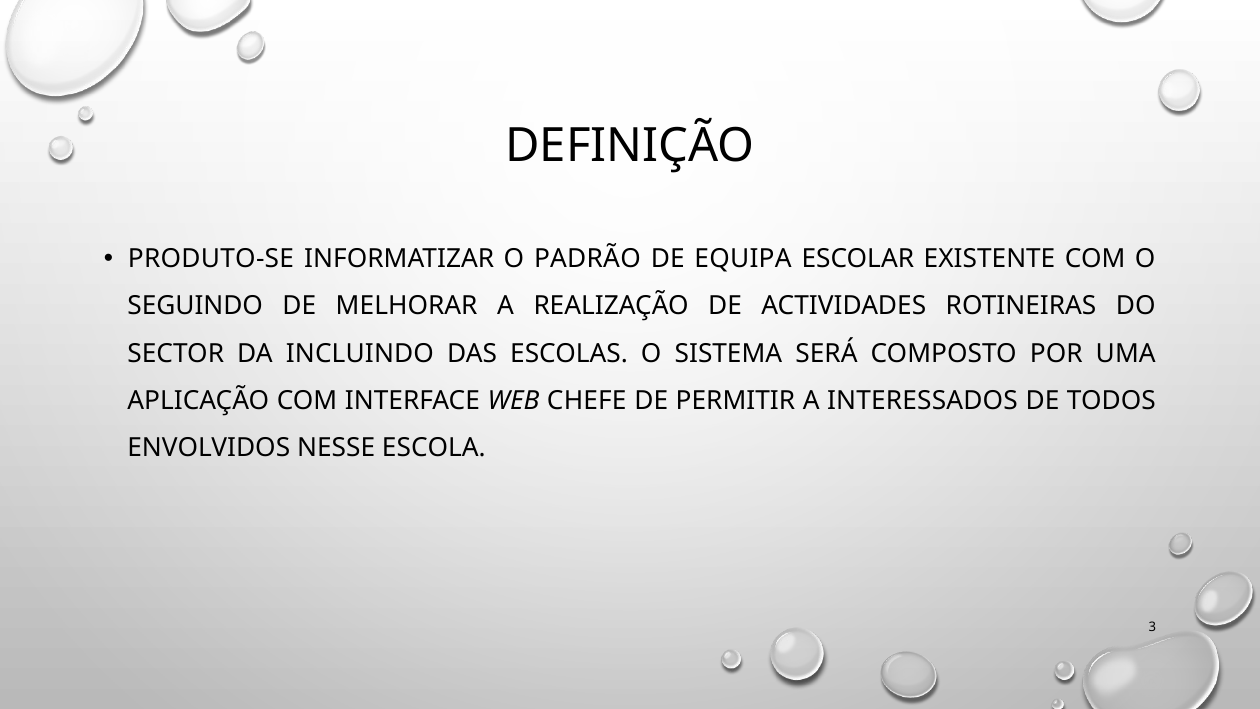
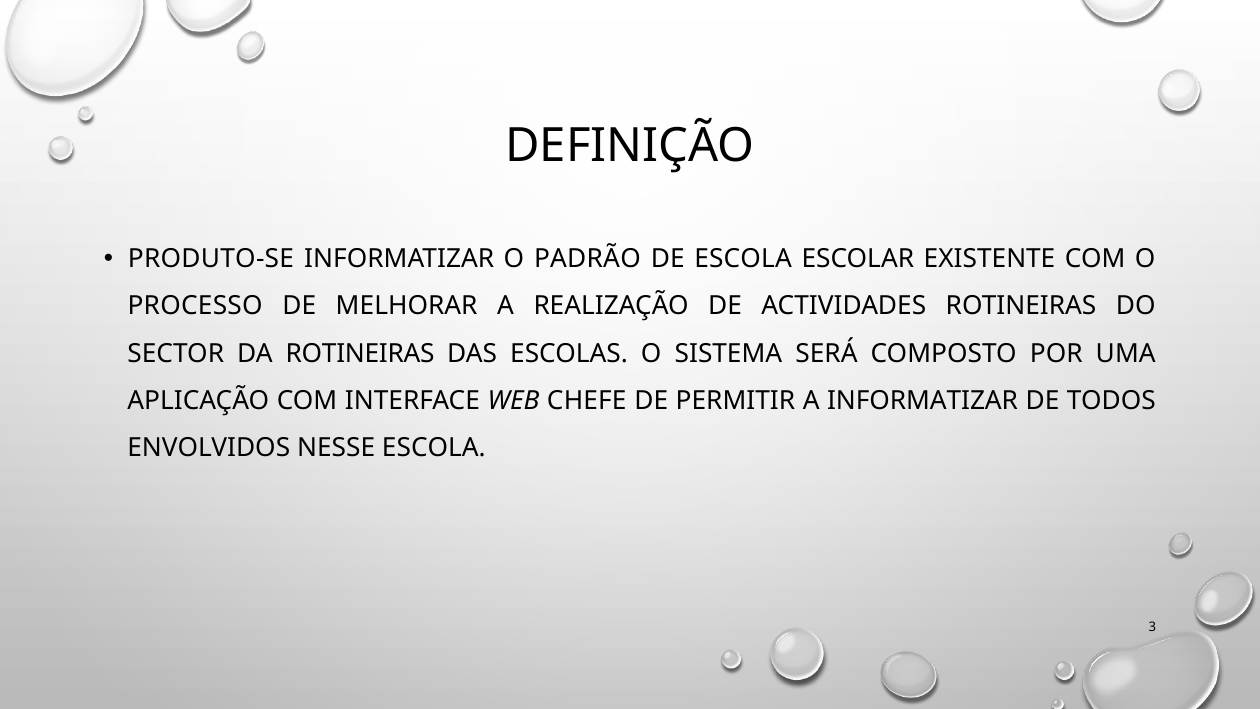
DE EQUIPA: EQUIPA -> ESCOLA
SEGUINDO: SEGUINDO -> PROCESSO
DA INCLUINDO: INCLUINDO -> ROTINEIRAS
A INTERESSADOS: INTERESSADOS -> INFORMATIZAR
